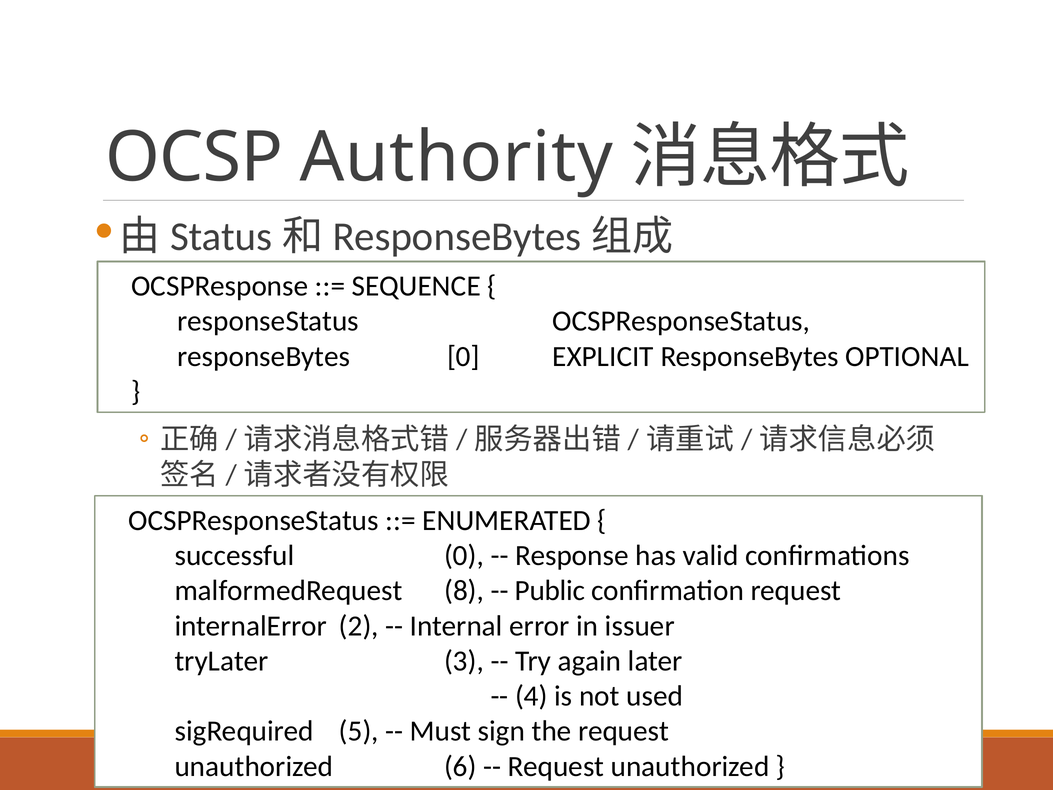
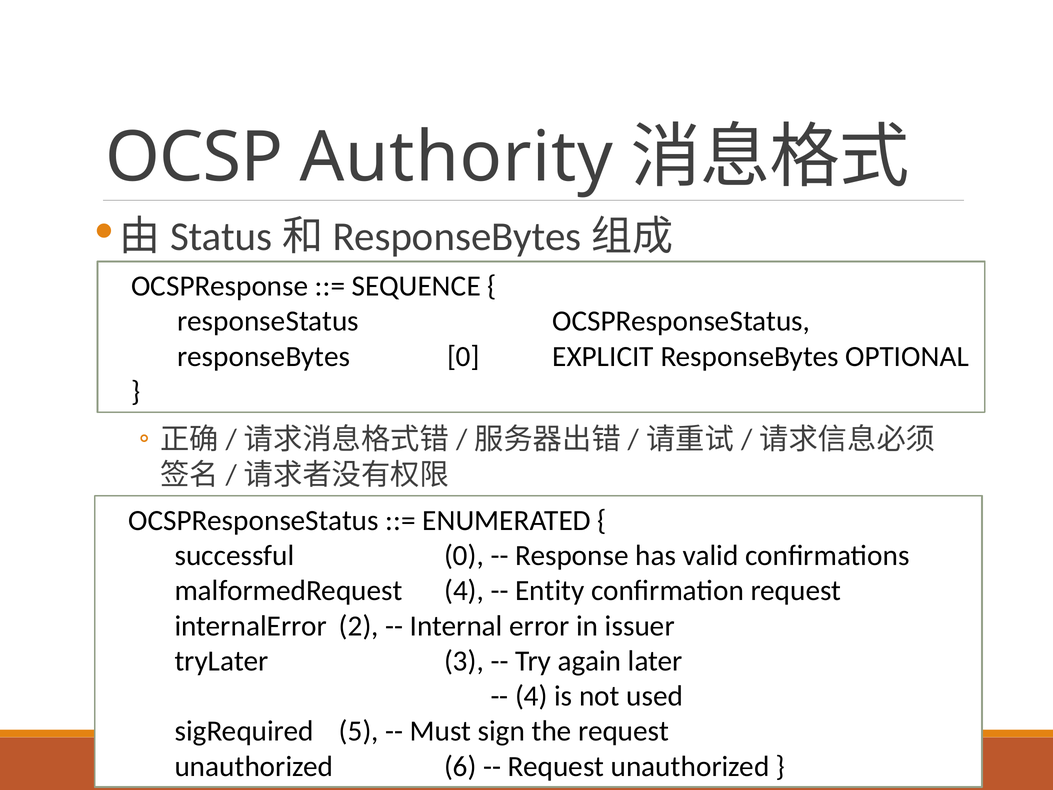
malformedRequest 8: 8 -> 4
Public: Public -> Entity
